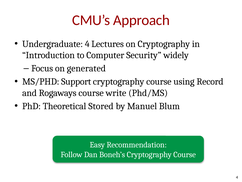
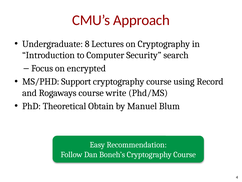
Undergraduate 4: 4 -> 8
widely: widely -> search
generated: generated -> encrypted
Stored: Stored -> Obtain
